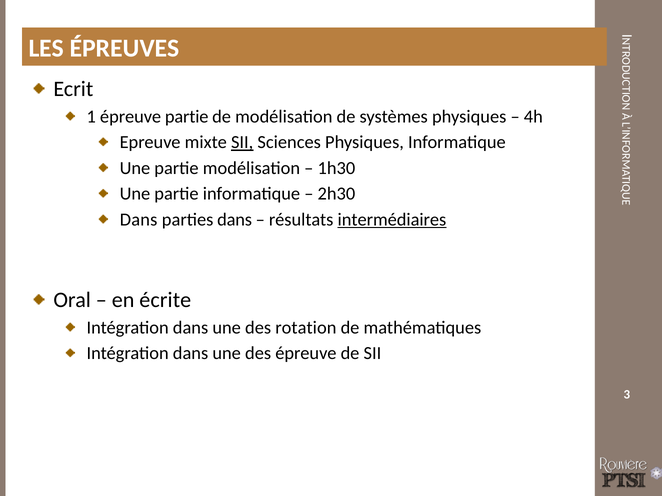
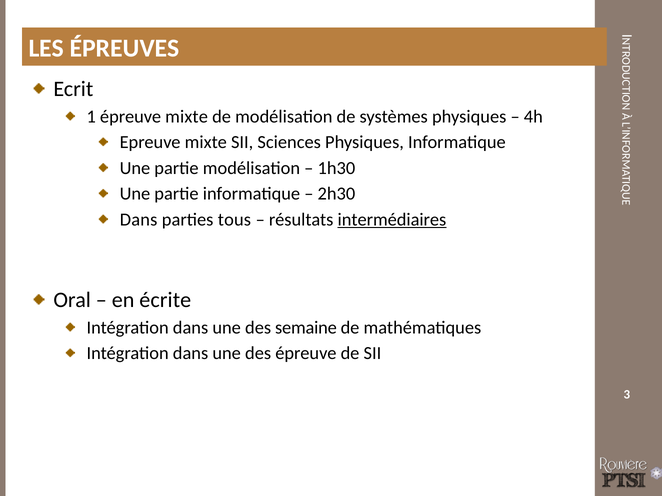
épreuve partie: partie -> mixte
SII at (242, 142) underline: present -> none
parties dans: dans -> tous
rotation: rotation -> semaine
